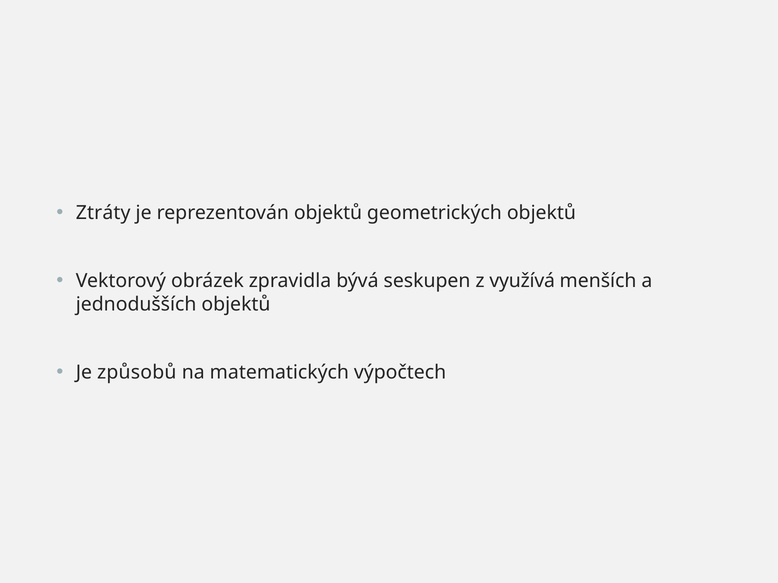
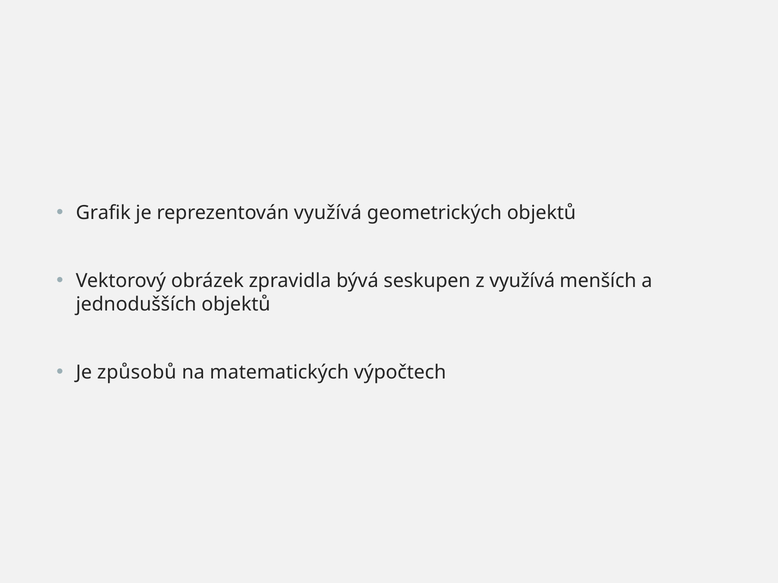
Ztráty: Ztráty -> Grafik
reprezentován objektů: objektů -> využívá
